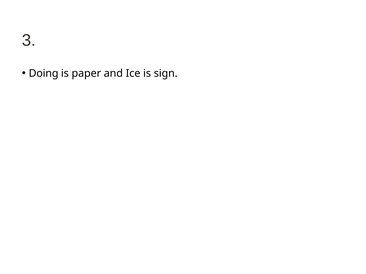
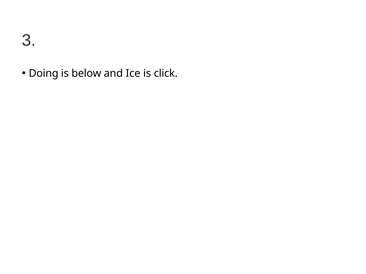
paper: paper -> below
sign: sign -> click
